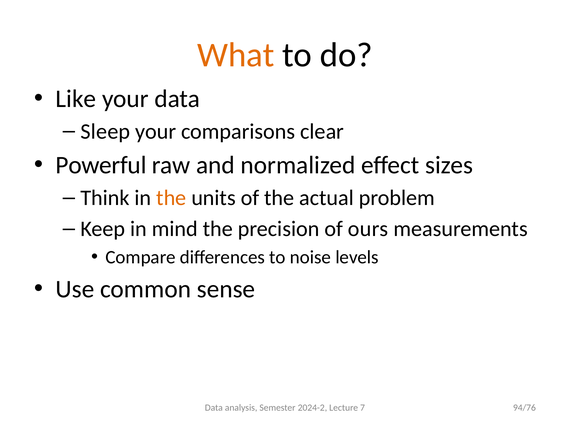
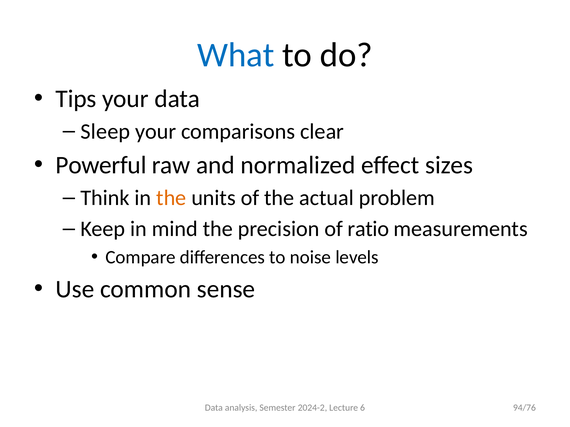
What colour: orange -> blue
Like: Like -> Tips
ours: ours -> ratio
7: 7 -> 6
